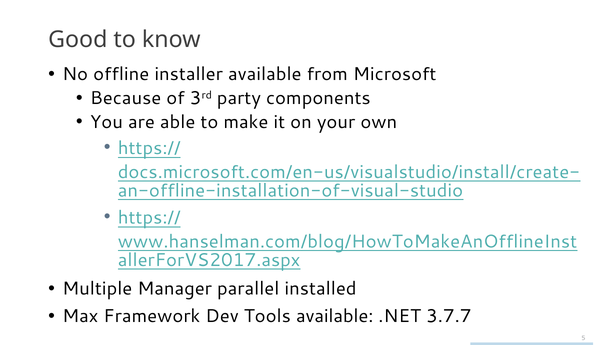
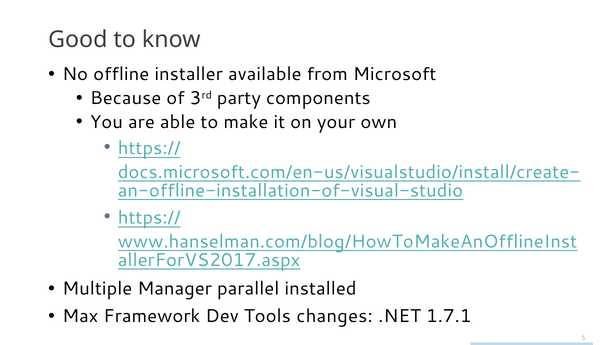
Tools available: available -> changes
3.7.7: 3.7.7 -> 1.7.1
